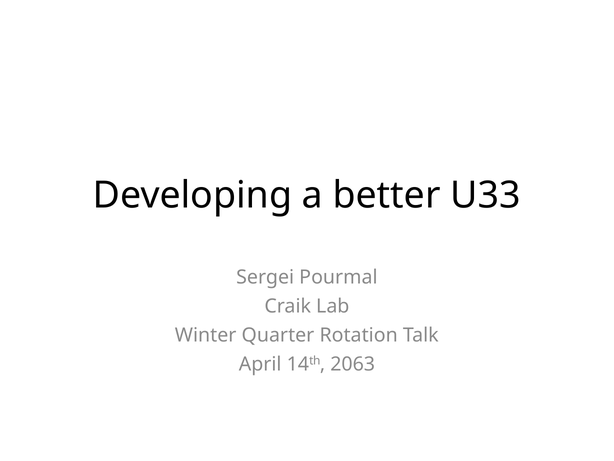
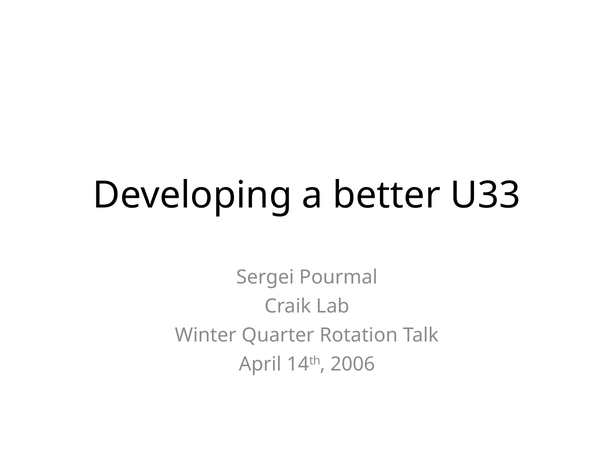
2063: 2063 -> 2006
